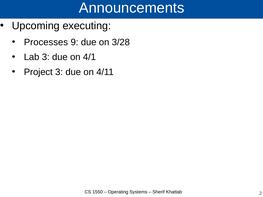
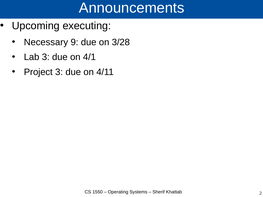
Processes: Processes -> Necessary
